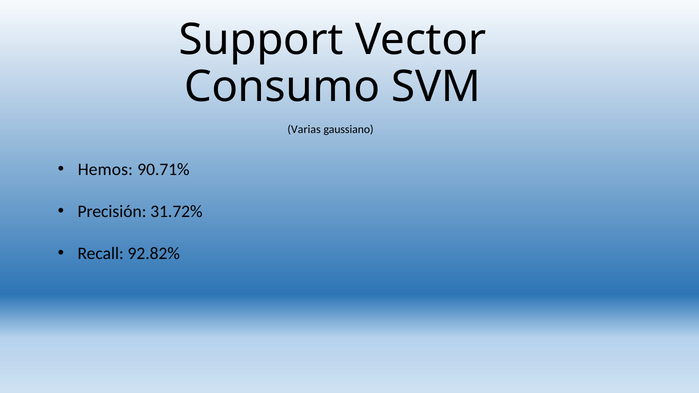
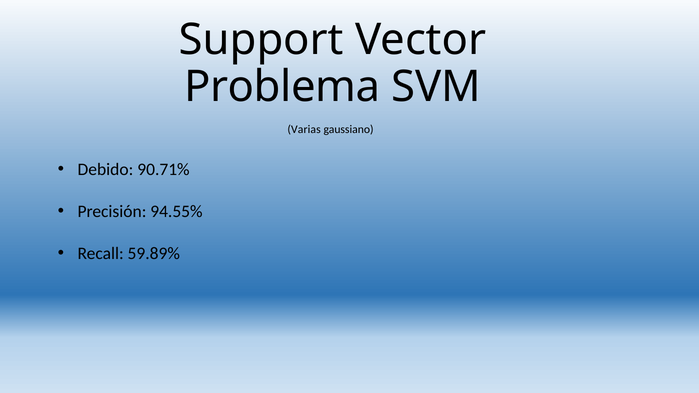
Consumo: Consumo -> Problema
Hemos: Hemos -> Debido
31.72%: 31.72% -> 94.55%
92.82%: 92.82% -> 59.89%
